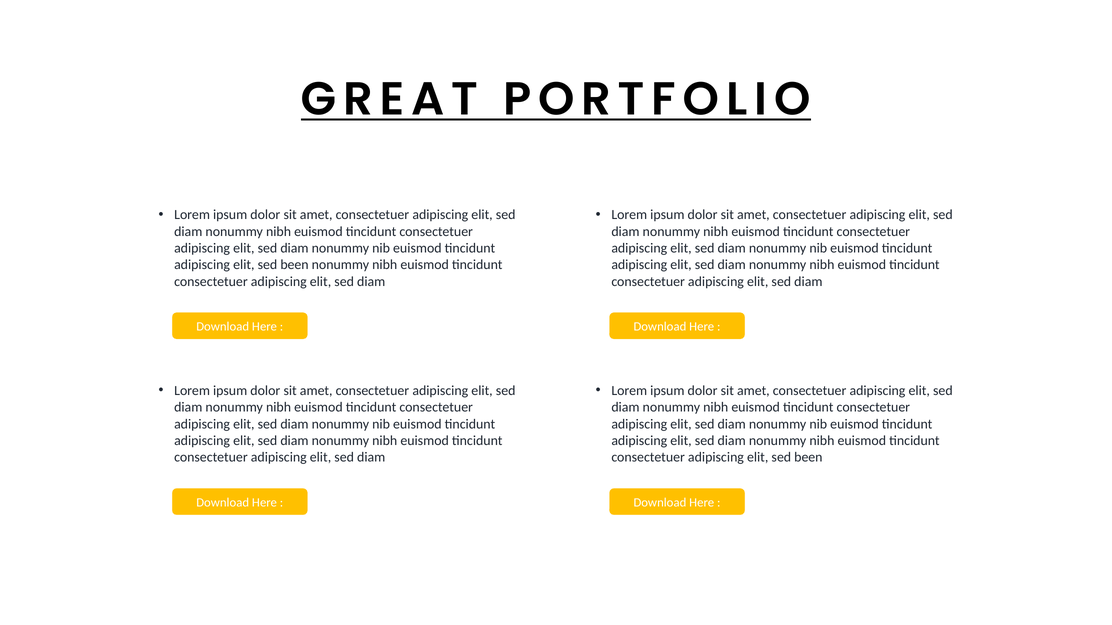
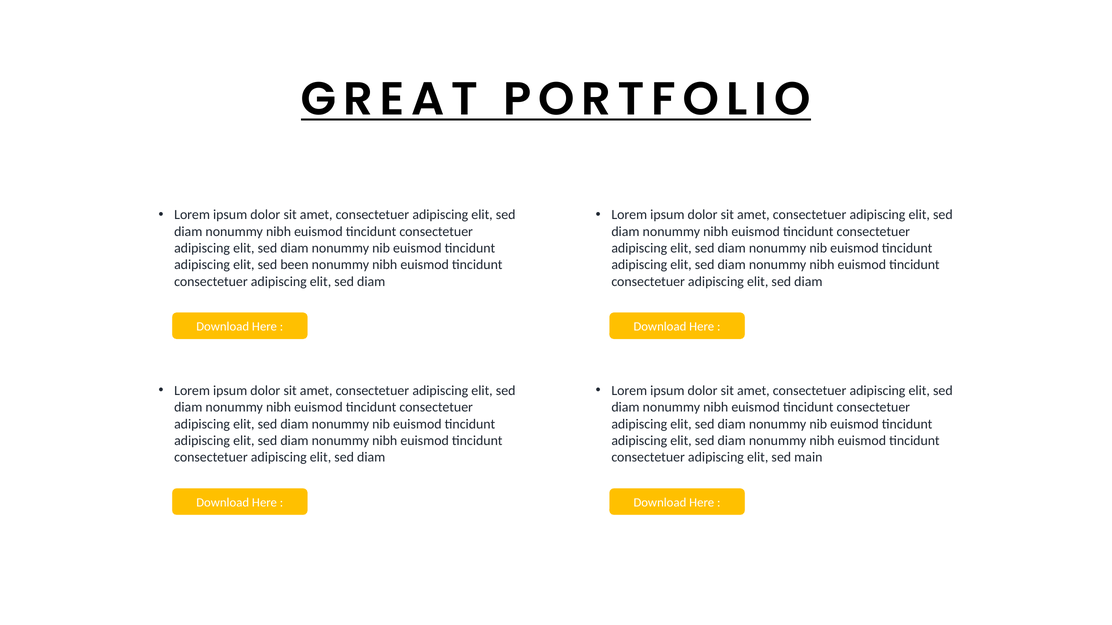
been at (808, 458): been -> main
